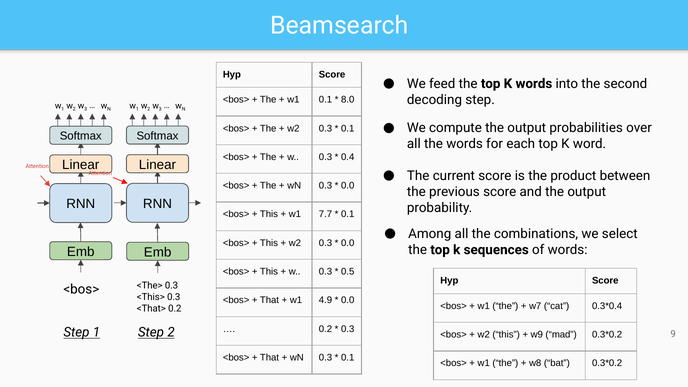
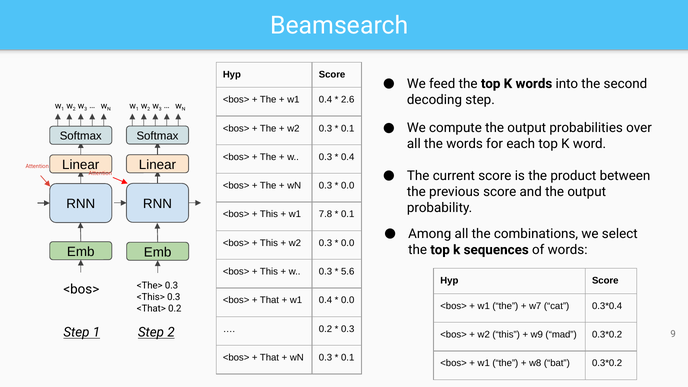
0.1 at (325, 100): 0.1 -> 0.4
8.0: 8.0 -> 2.6
7.7: 7.7 -> 7.8
0.5: 0.5 -> 5.6
4.9 at (325, 300): 4.9 -> 0.4
